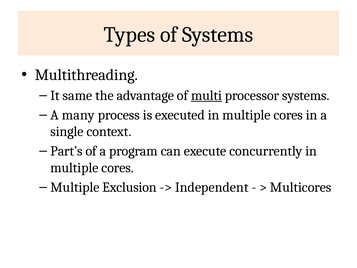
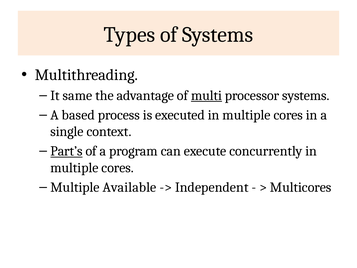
many: many -> based
Part’s underline: none -> present
Exclusion: Exclusion -> Available
